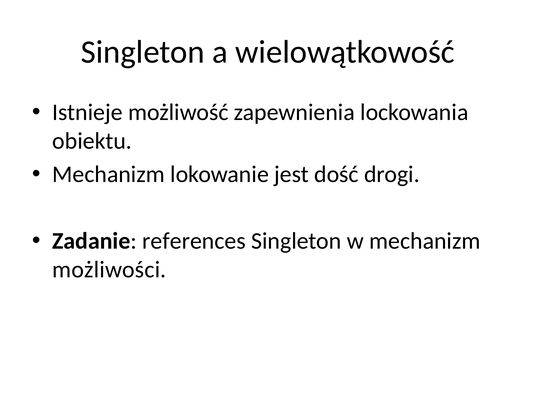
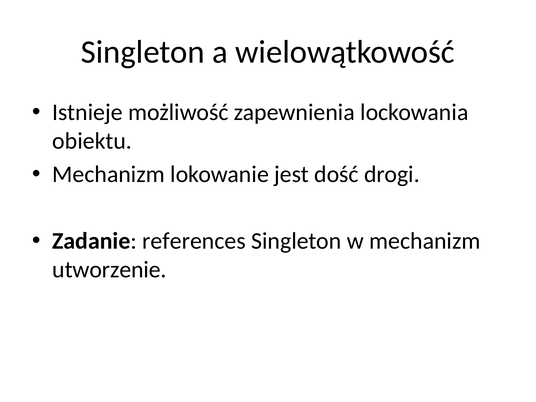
możliwości: możliwości -> utworzenie
